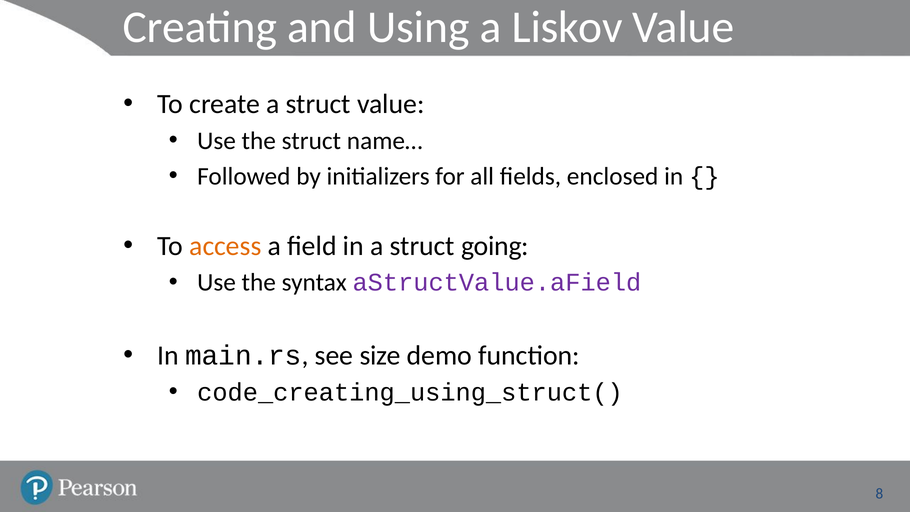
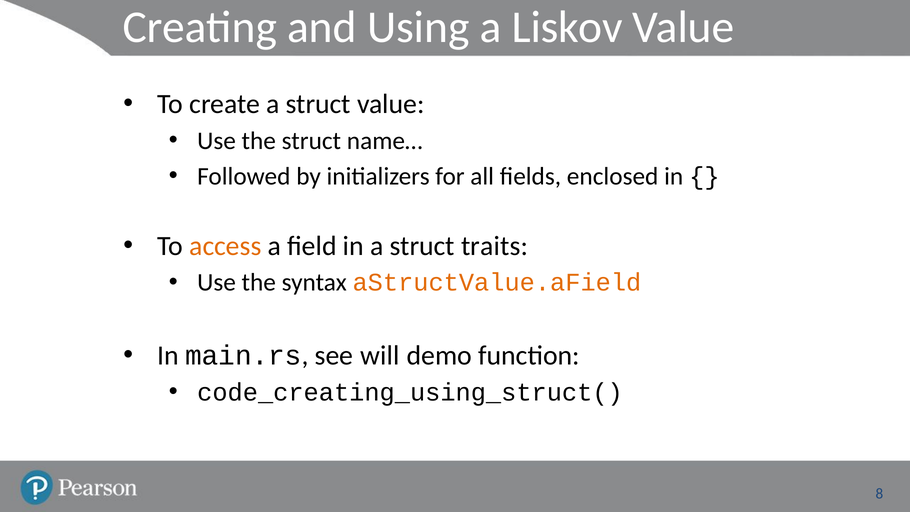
going: going -> traits
aStructValue.aField colour: purple -> orange
size: size -> will
